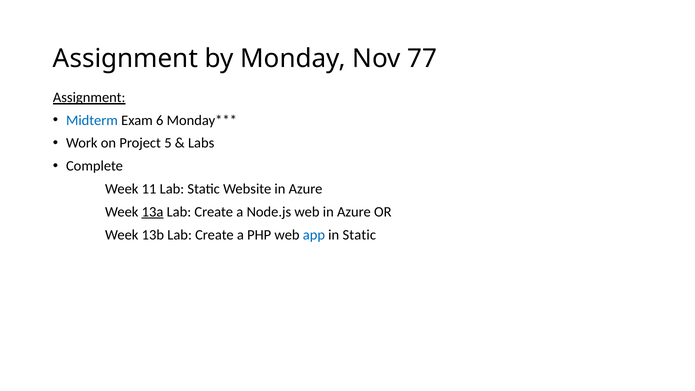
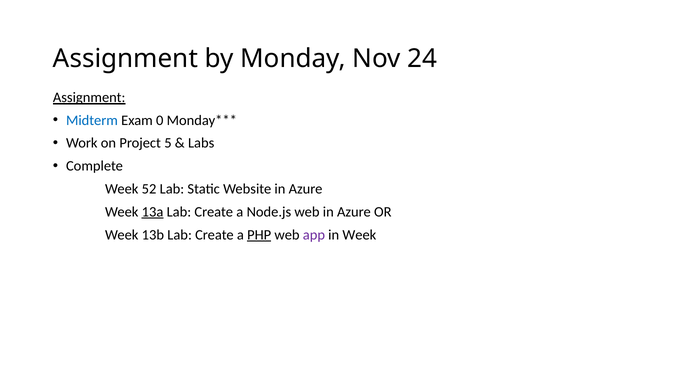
77: 77 -> 24
6: 6 -> 0
11: 11 -> 52
PHP underline: none -> present
app colour: blue -> purple
in Static: Static -> Week
